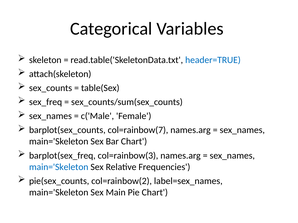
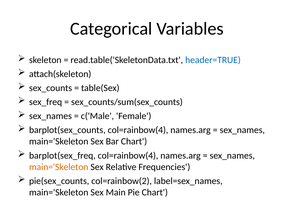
barplot(sex_counts col=rainbow(7: col=rainbow(7 -> col=rainbow(4
barplot(sex_freq col=rainbow(3: col=rainbow(3 -> col=rainbow(4
main='Skeleton at (59, 167) colour: blue -> orange
